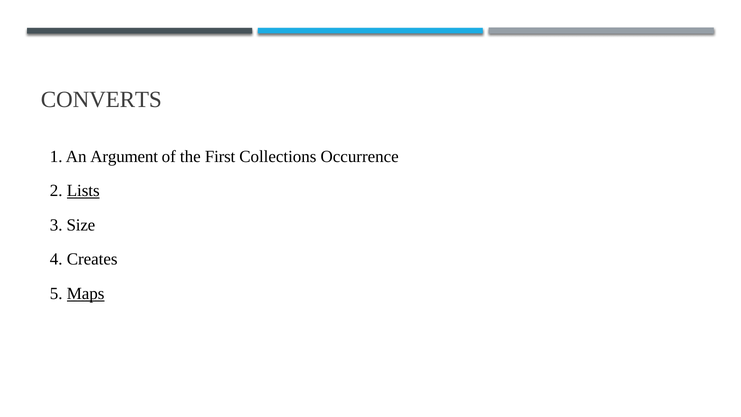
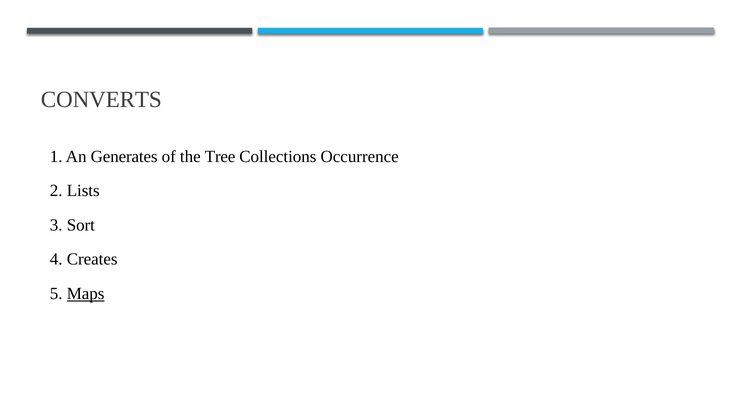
Argument: Argument -> Generates
First: First -> Tree
Lists underline: present -> none
Size: Size -> Sort
